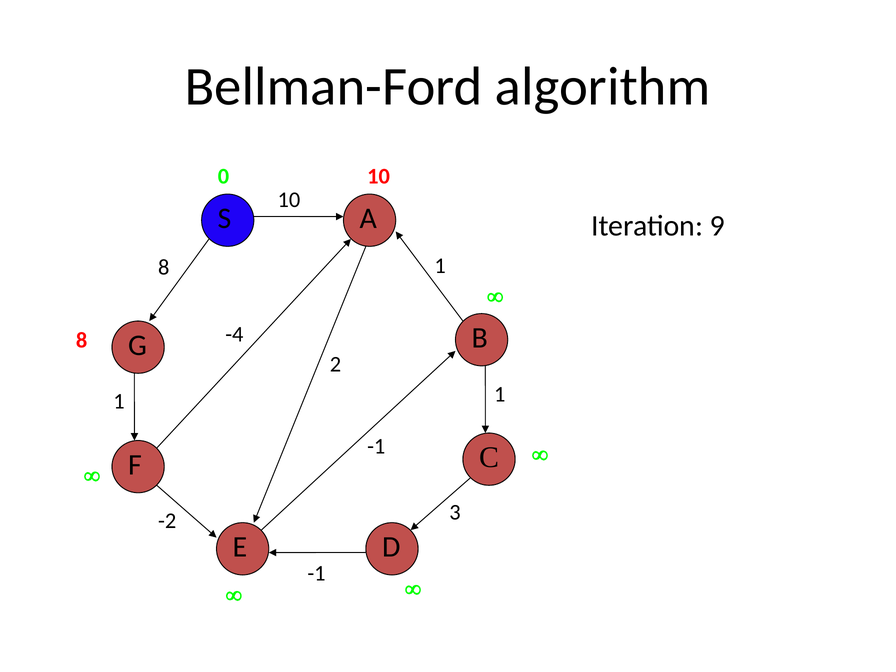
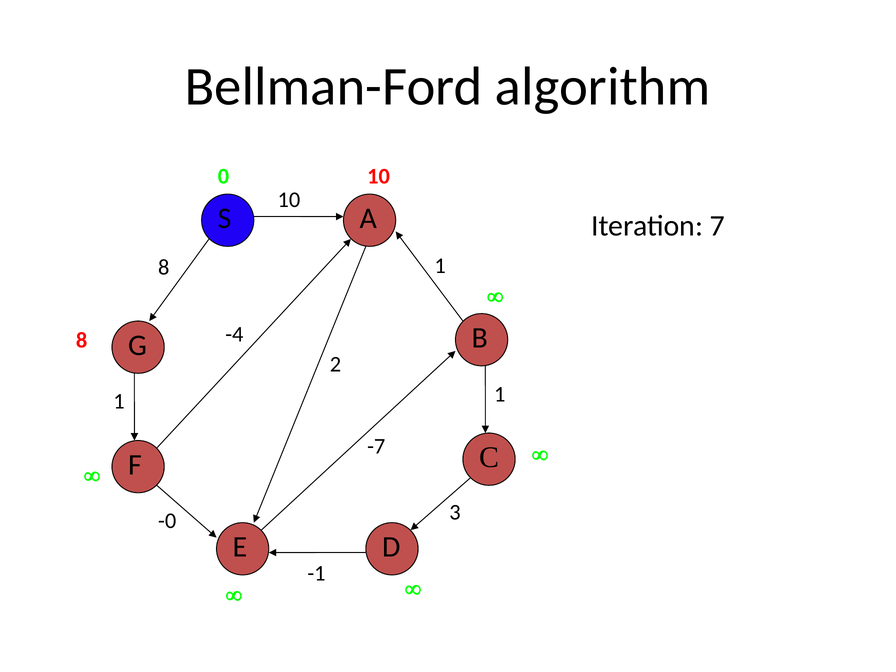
9: 9 -> 7
-1 at (376, 446): -1 -> -7
-2: -2 -> -0
